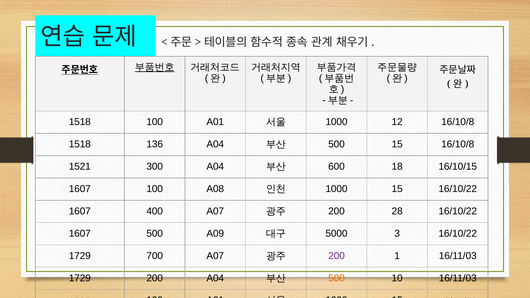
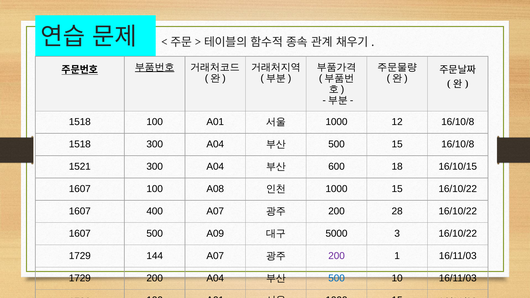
1518 136: 136 -> 300
700: 700 -> 144
500 at (337, 278) colour: orange -> blue
